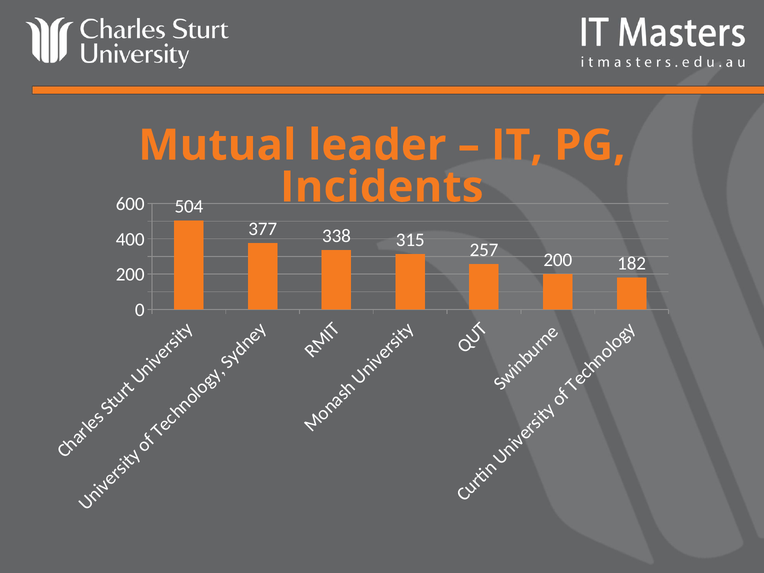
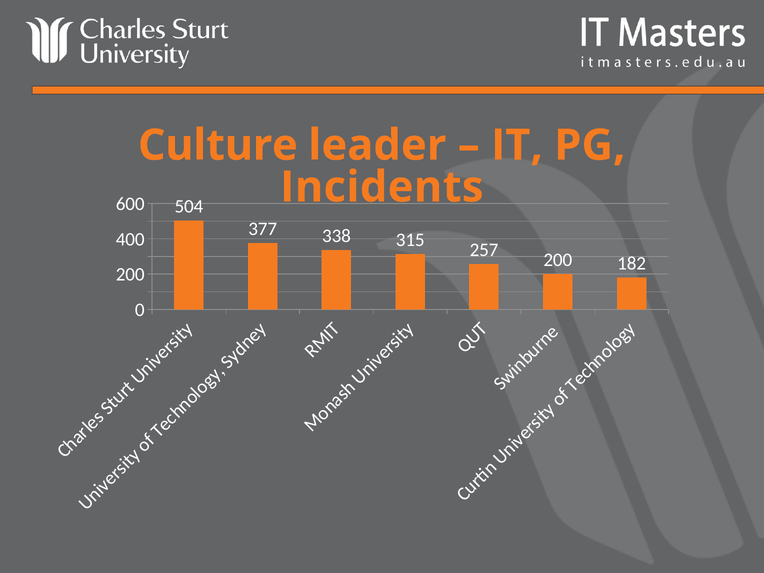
Mutual: Mutual -> Culture
